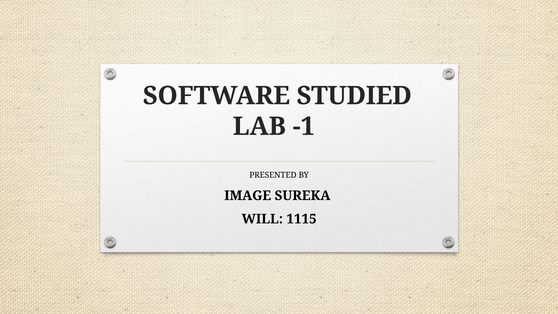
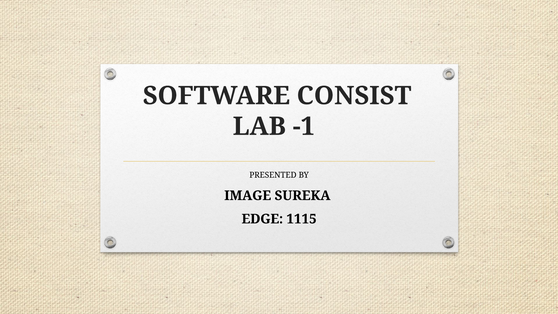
STUDIED: STUDIED -> CONSIST
WILL: WILL -> EDGE
